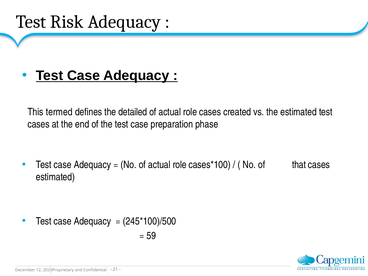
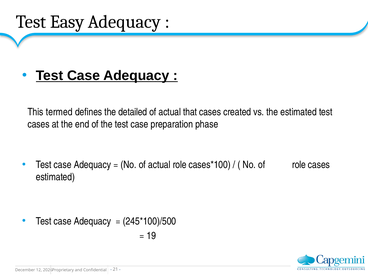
Risk: Risk -> Easy
role at (190, 112): role -> that
of that: that -> role
59: 59 -> 19
